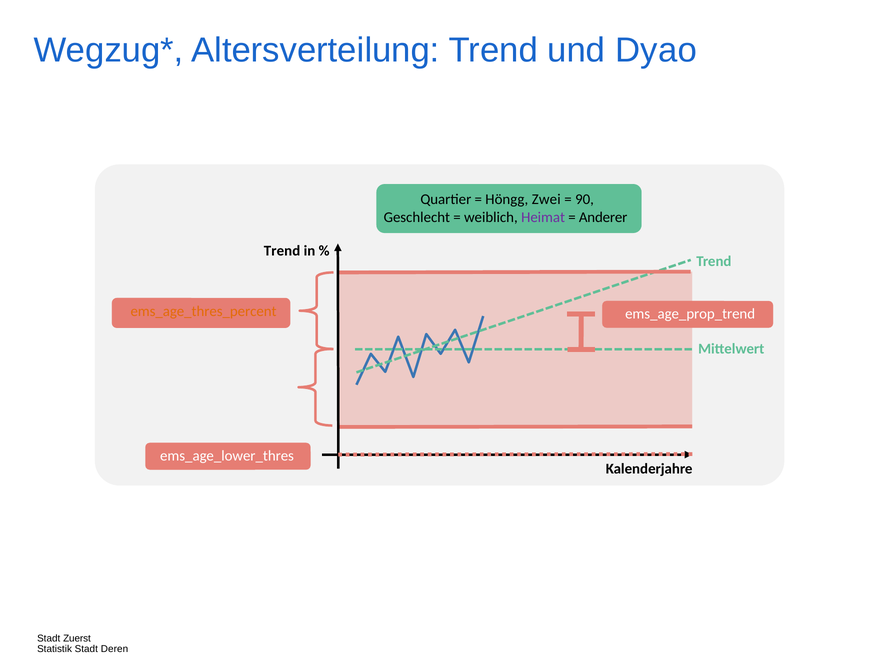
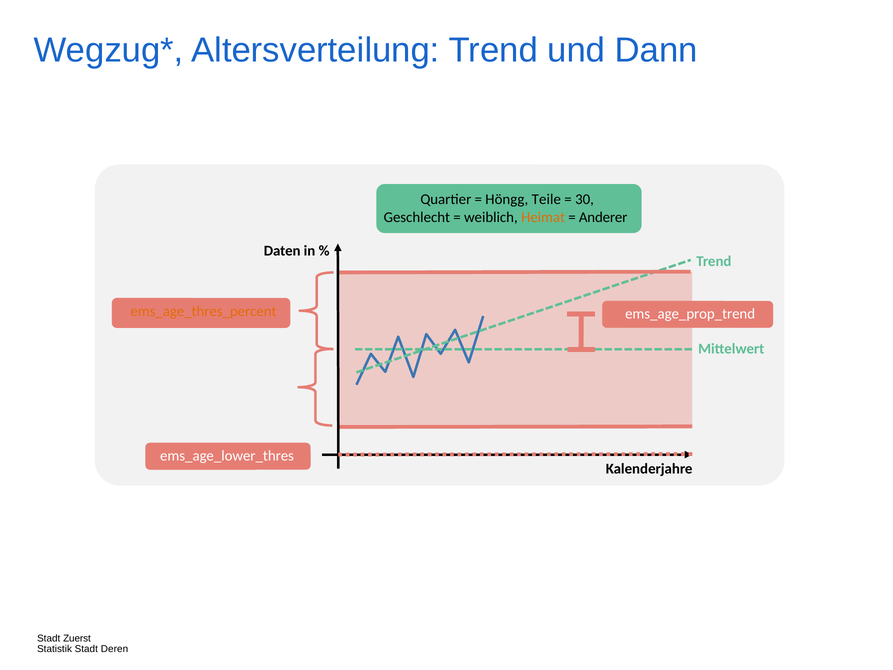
Dyao: Dyao -> Dann
Zwei: Zwei -> Teile
90: 90 -> 30
Heimat colour: purple -> orange
Trend at (282, 251): Trend -> Daten
